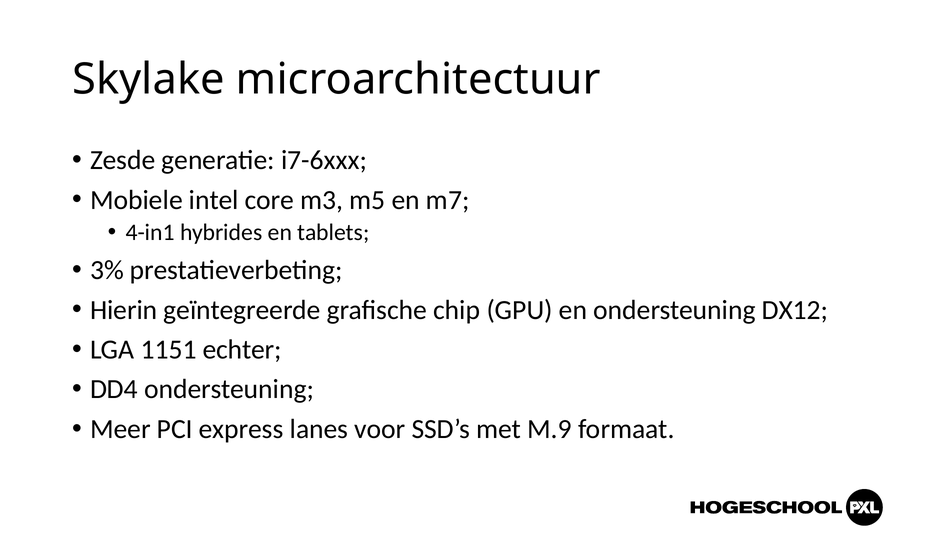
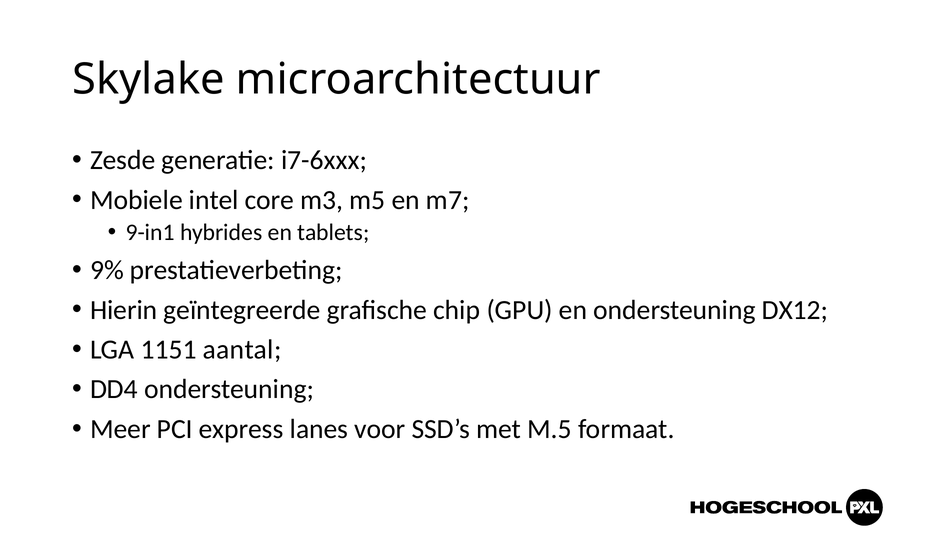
4-in1: 4-in1 -> 9-in1
3%: 3% -> 9%
echter: echter -> aantal
M.9: M.9 -> M.5
